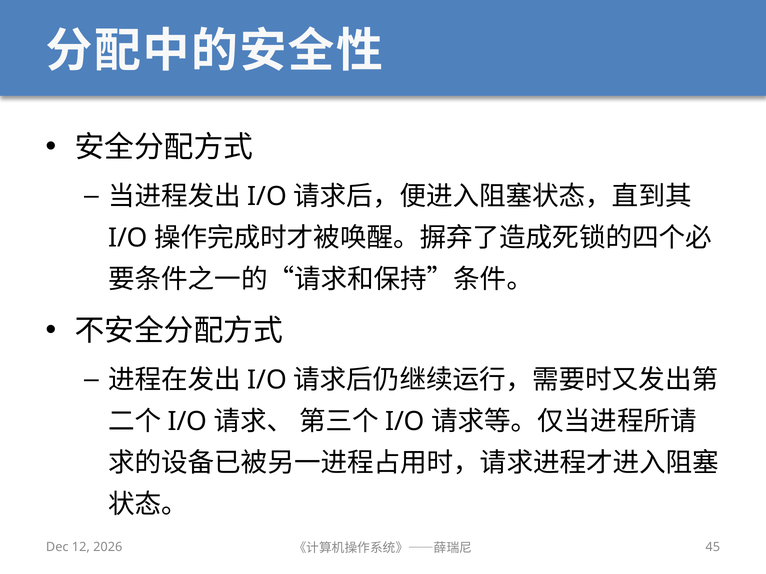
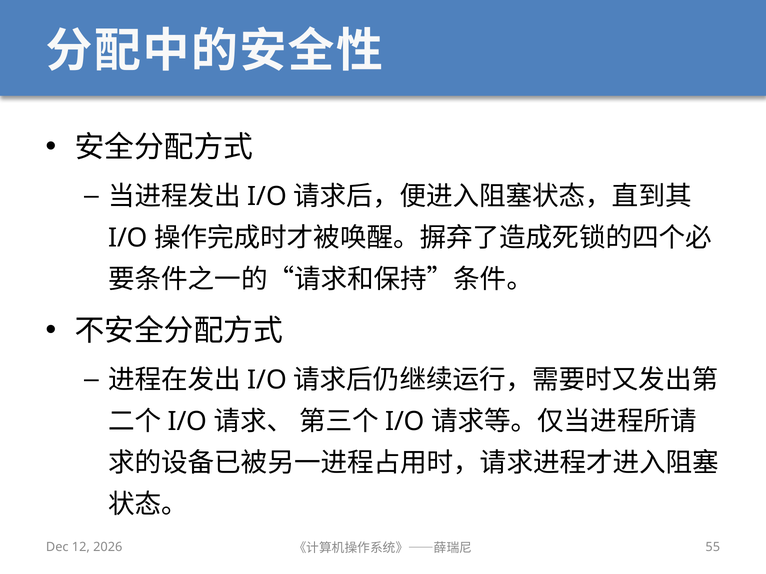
45: 45 -> 55
